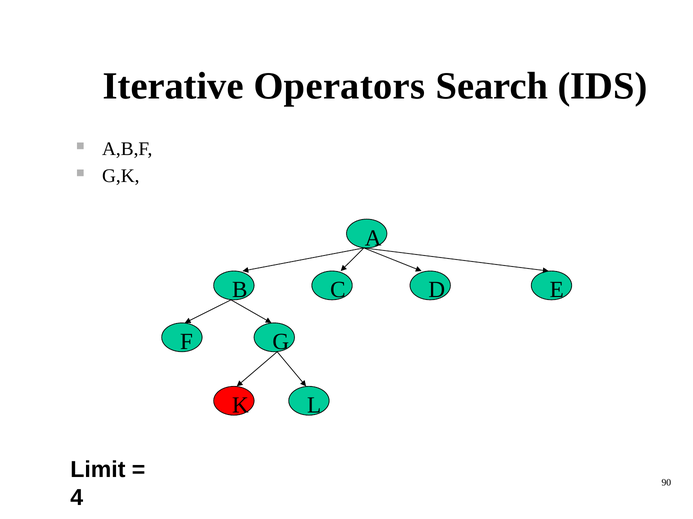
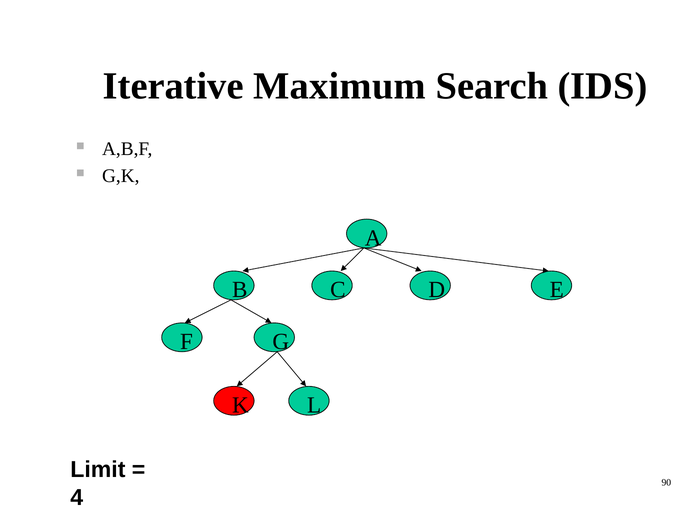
Operators: Operators -> Maximum
